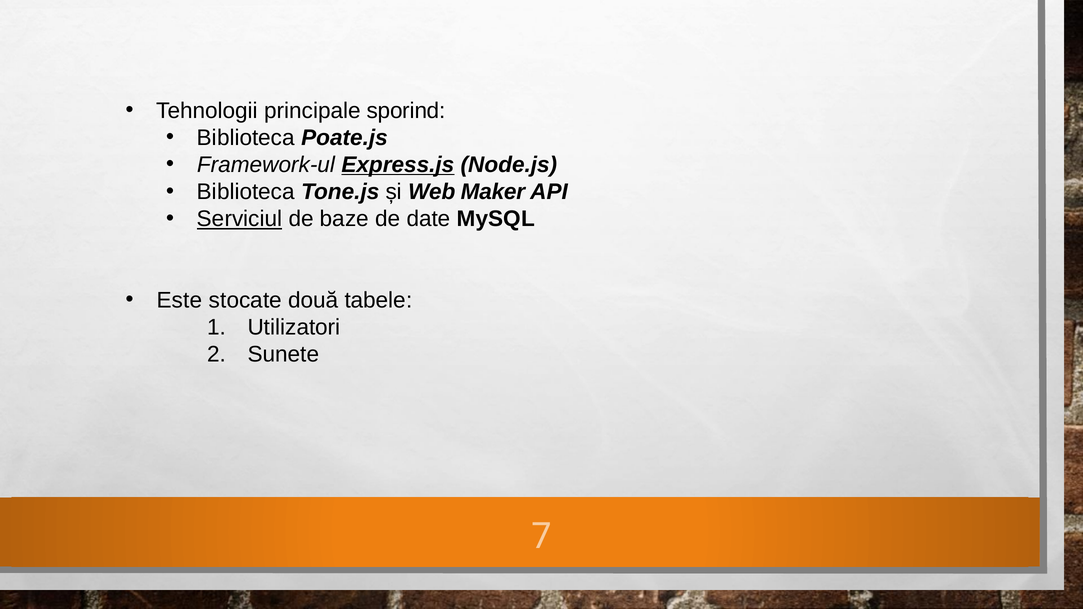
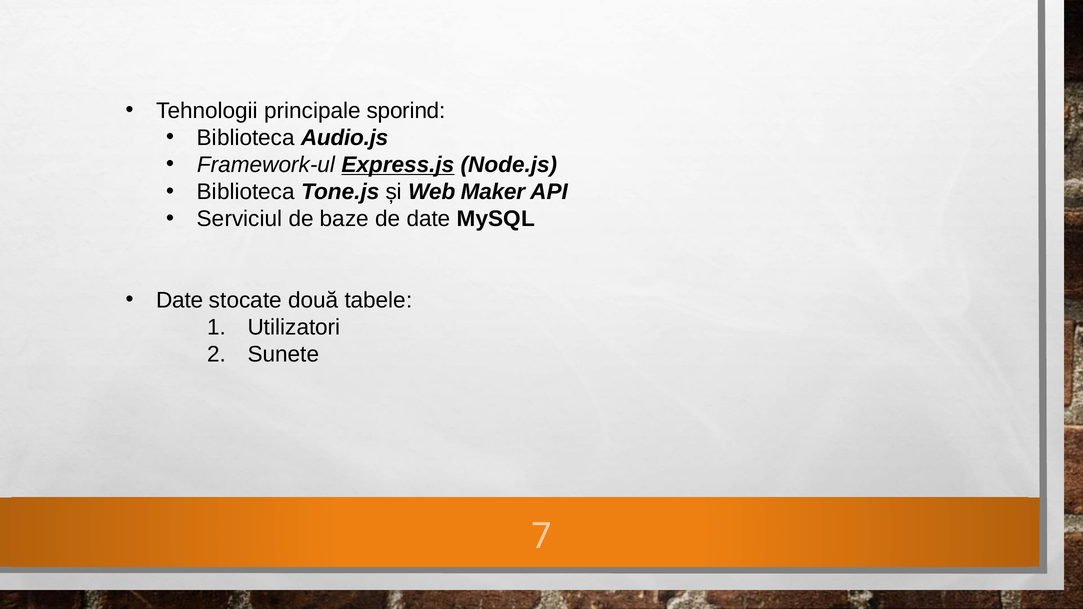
Poate.js: Poate.js -> Audio.js
Serviciul underline: present -> none
Este at (179, 300): Este -> Date
